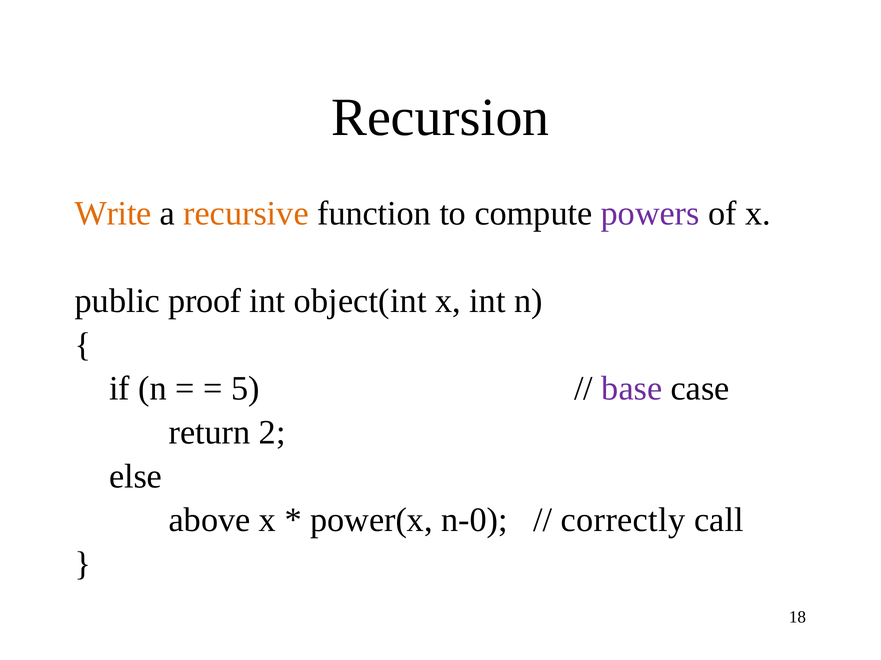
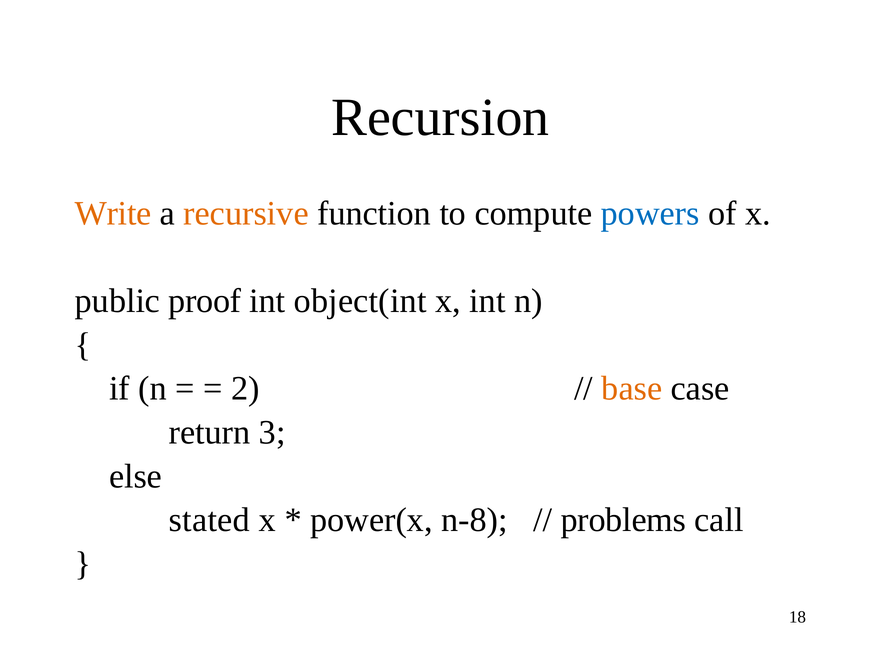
powers colour: purple -> blue
5: 5 -> 2
base colour: purple -> orange
2: 2 -> 3
above: above -> stated
n-0: n-0 -> n-8
correctly: correctly -> problems
